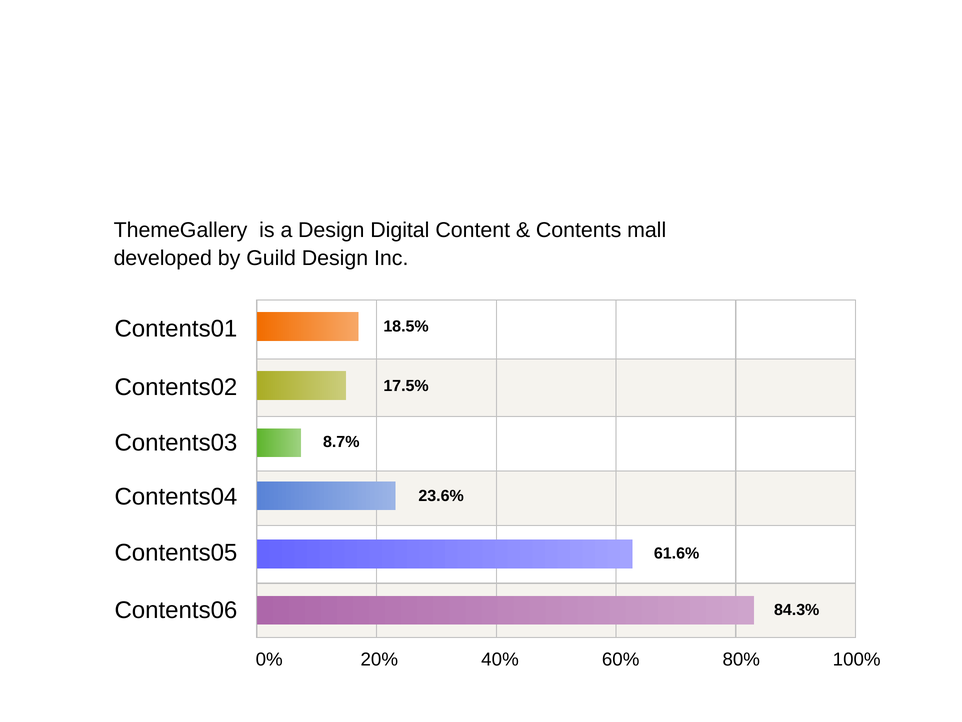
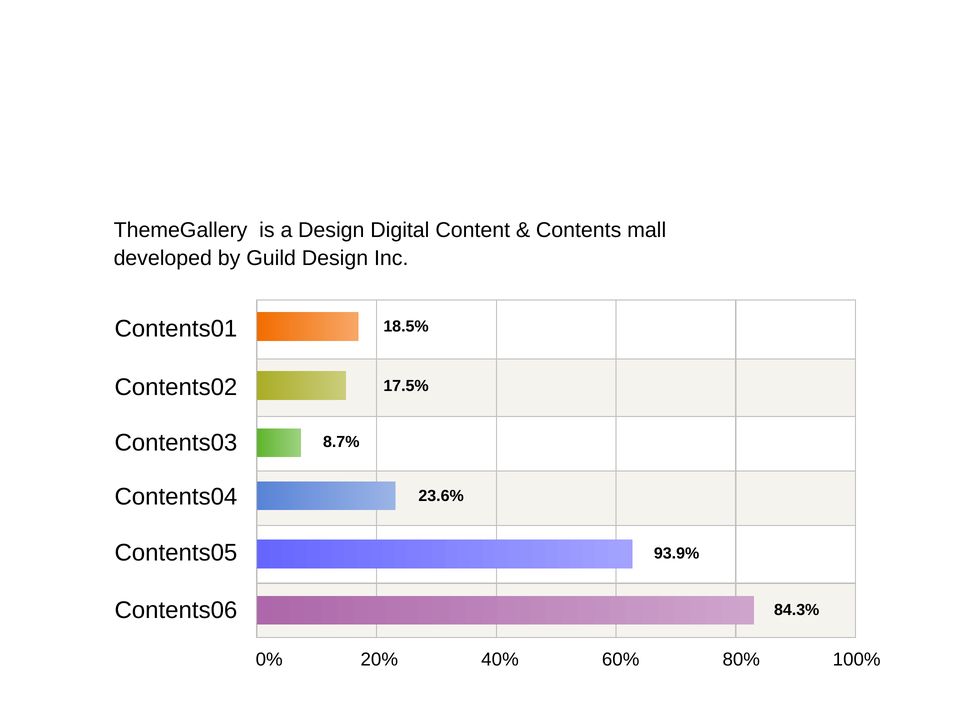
61.6%: 61.6% -> 93.9%
